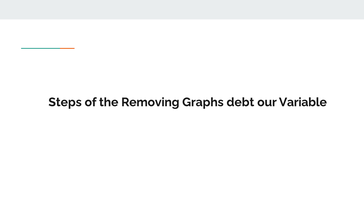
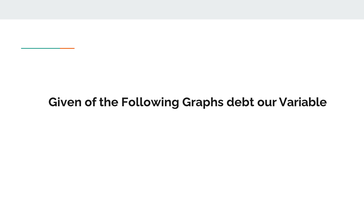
Steps: Steps -> Given
Removing: Removing -> Following
